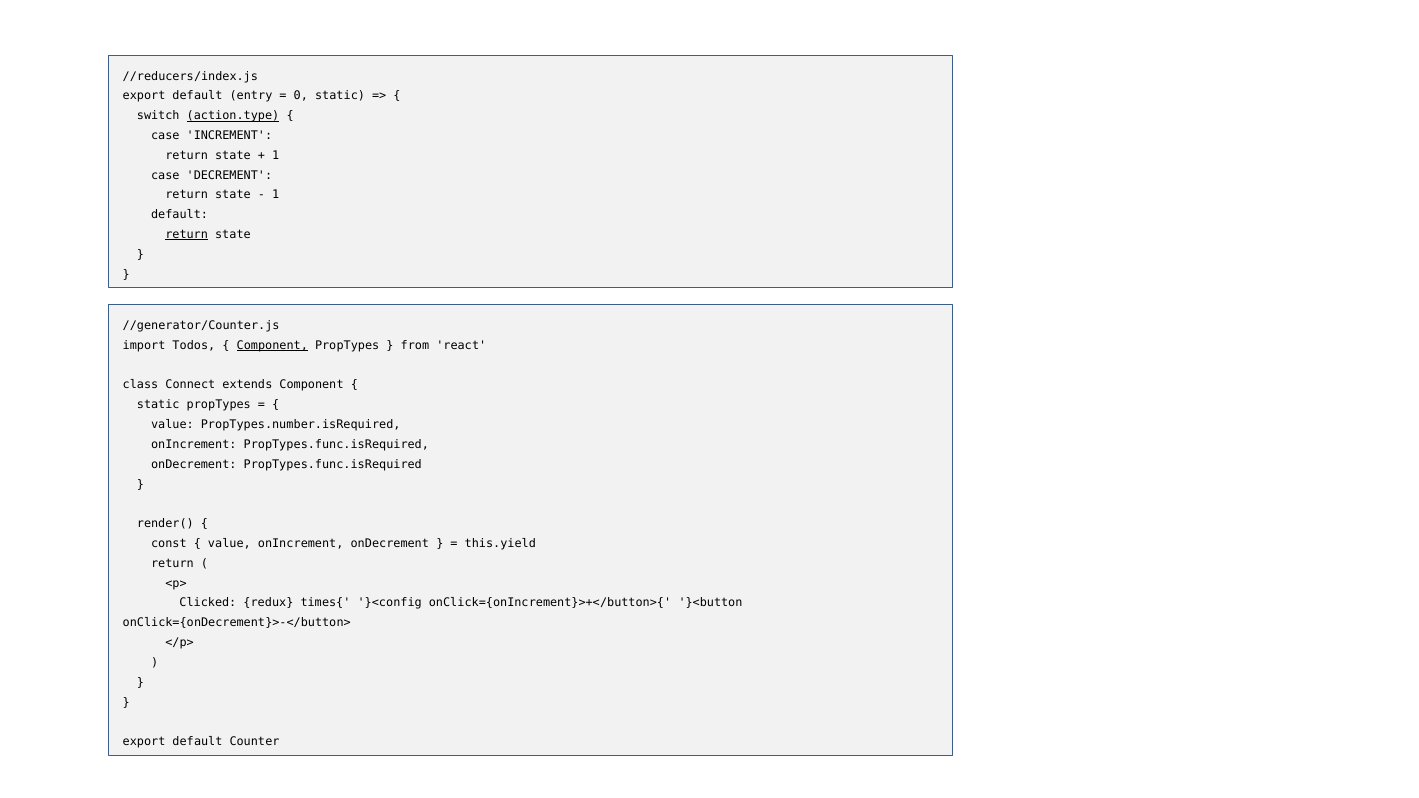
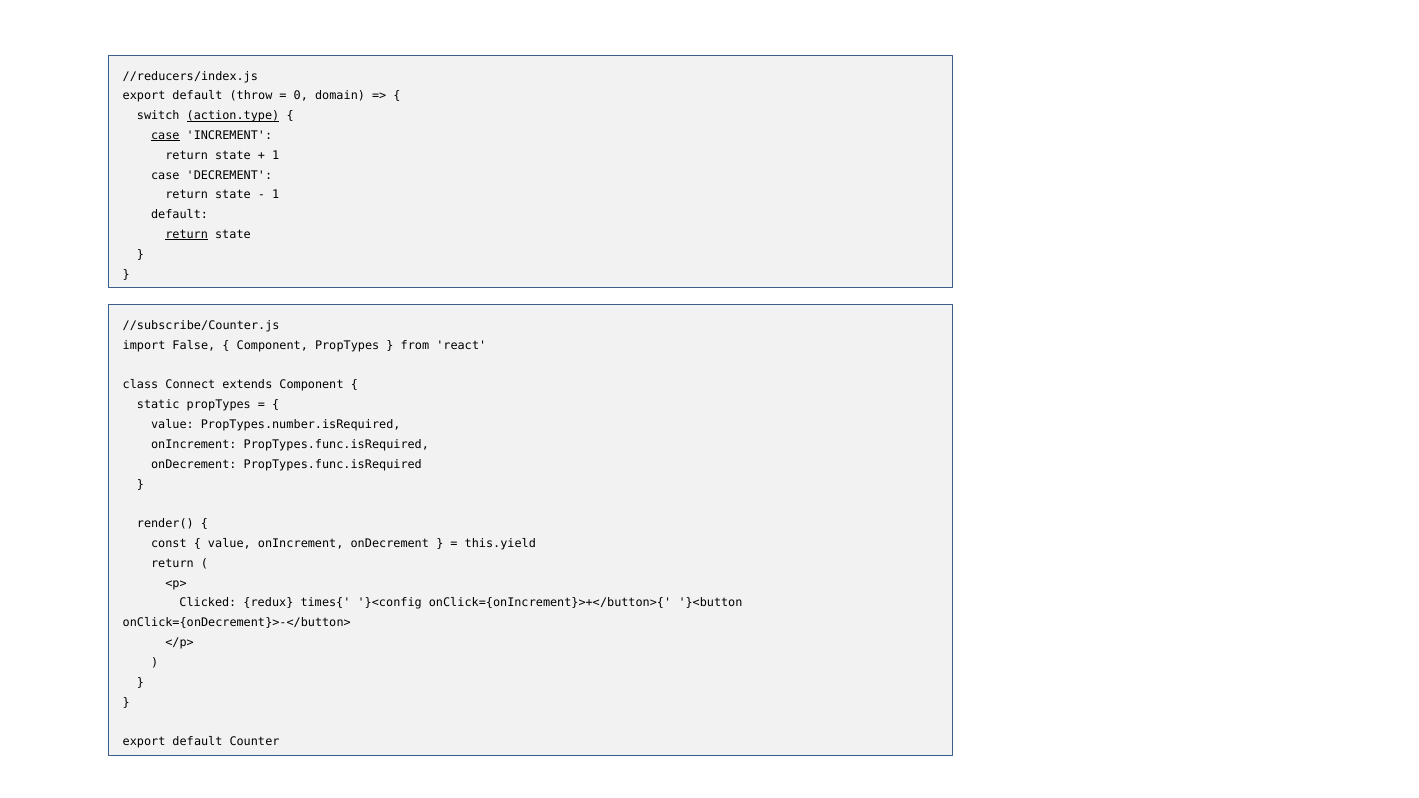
entry: entry -> throw
0 static: static -> domain
case at (165, 136) underline: none -> present
//generator/Counter.js: //generator/Counter.js -> //subscribe/Counter.js
Todos: Todos -> False
Component at (272, 345) underline: present -> none
